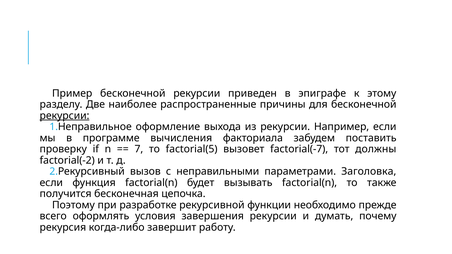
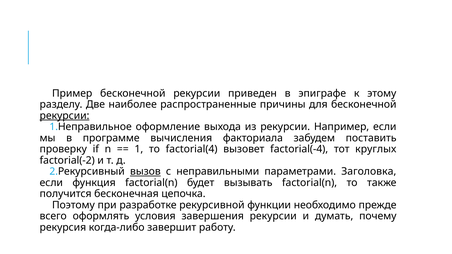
7: 7 -> 1
factorial(5: factorial(5 -> factorial(4
factorial(-7: factorial(-7 -> factorial(-4
должны: должны -> круглых
вызов underline: none -> present
